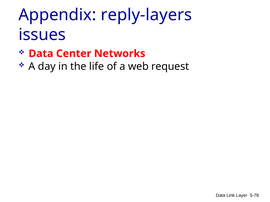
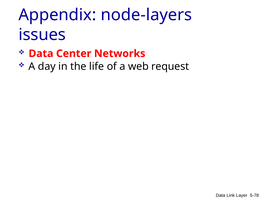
reply-layers: reply-layers -> node-layers
